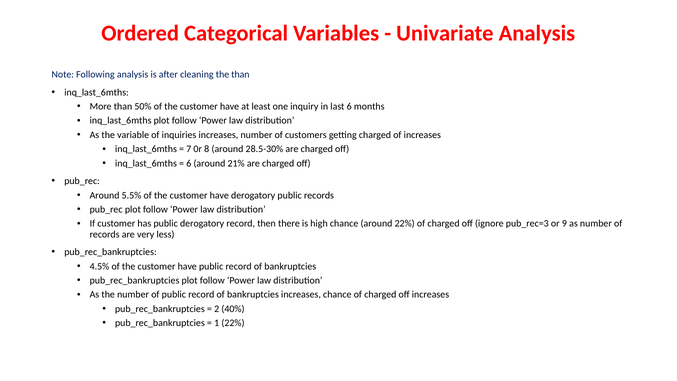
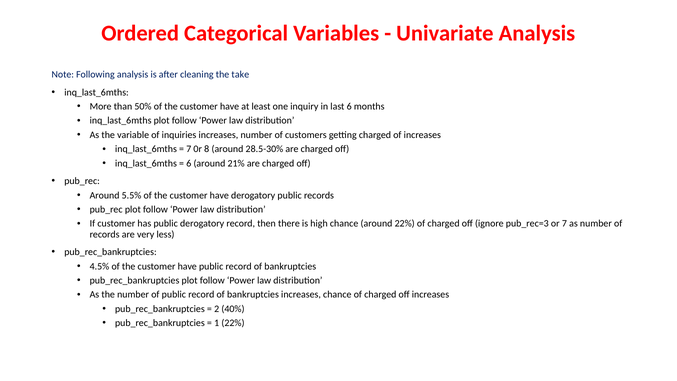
the than: than -> take
or 9: 9 -> 7
